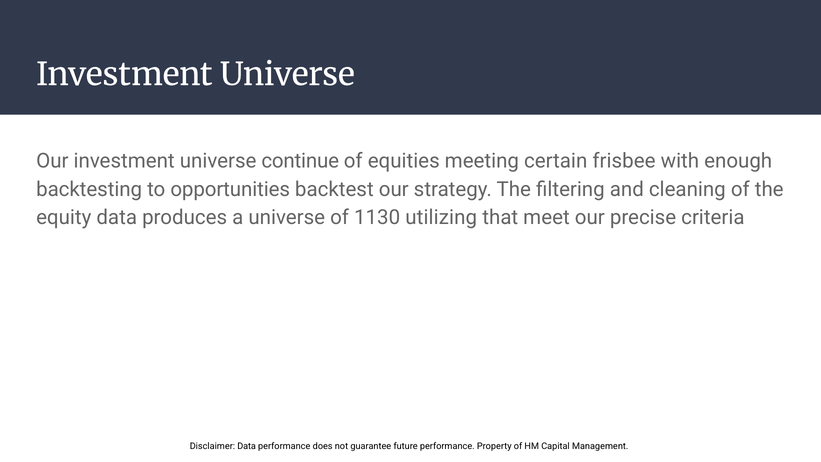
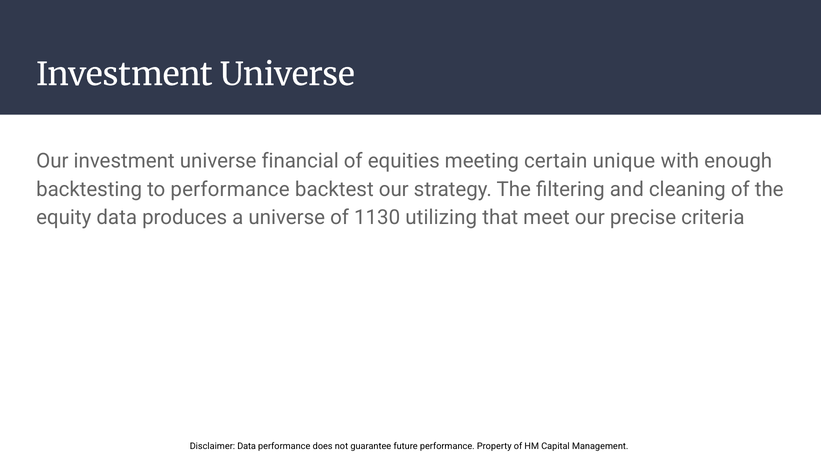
continue: continue -> financial
frisbee: frisbee -> unique
to opportunities: opportunities -> performance
